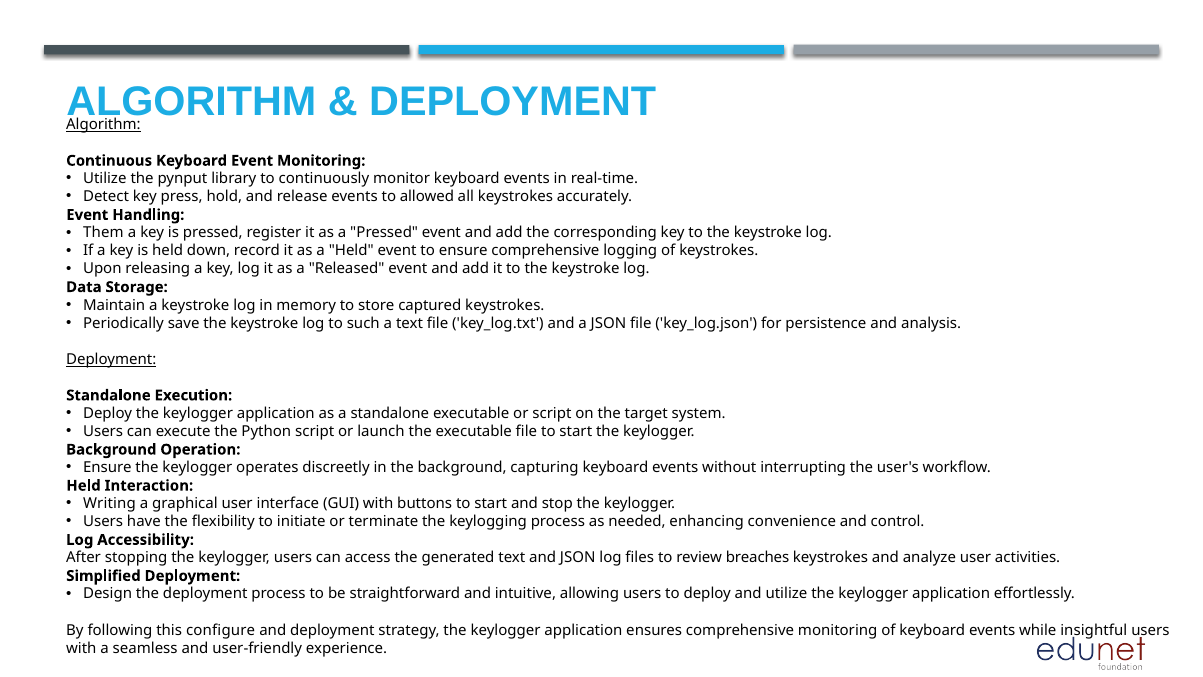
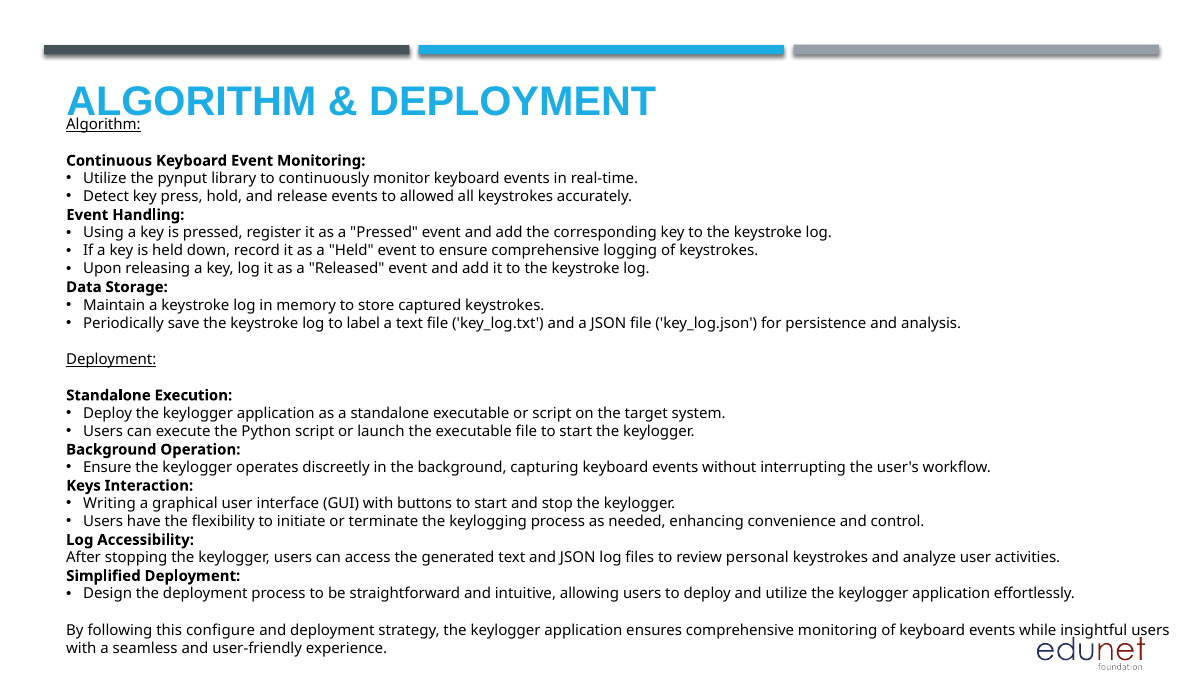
Them: Them -> Using
such: such -> label
Held at (83, 485): Held -> Keys
breaches: breaches -> personal
